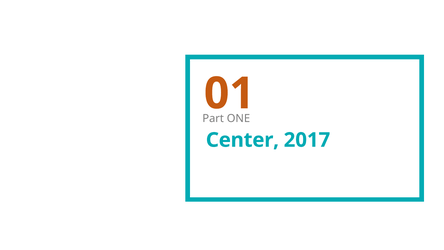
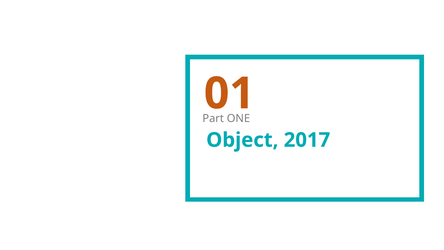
Center: Center -> Object
